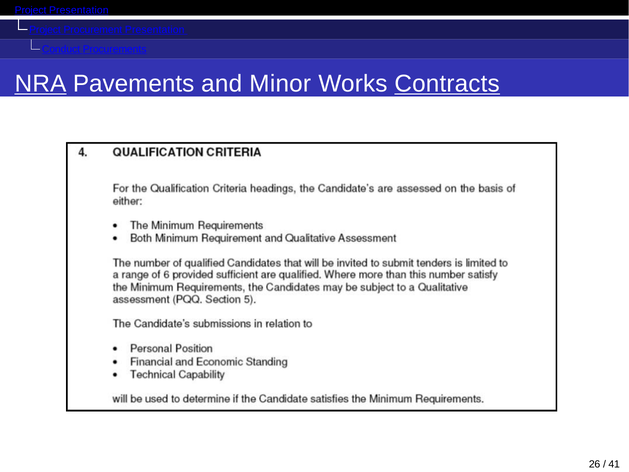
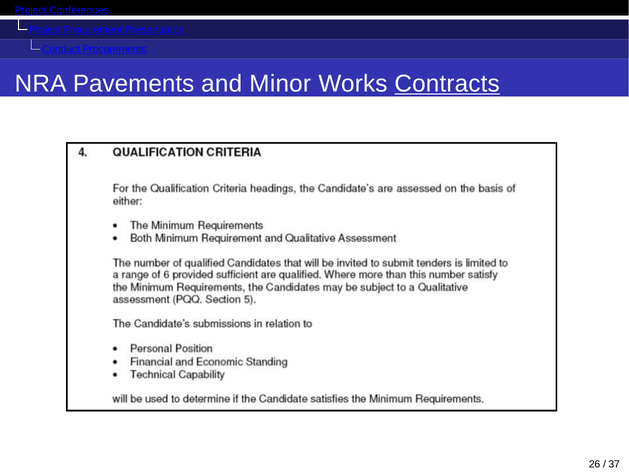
Project Presentation: Presentation -> Conferences
NRA underline: present -> none
41: 41 -> 37
